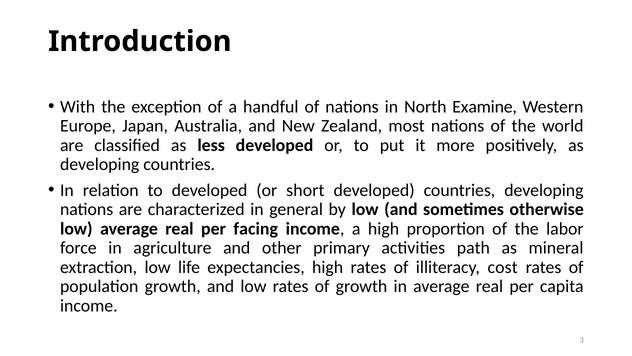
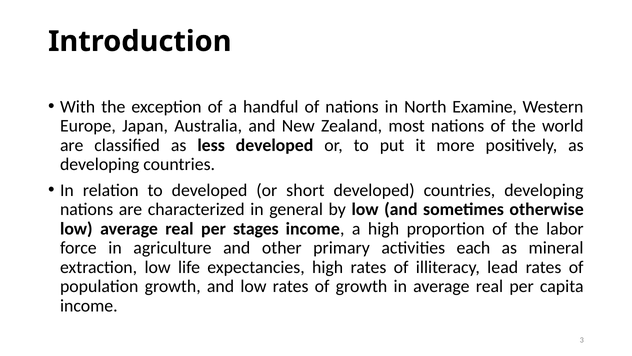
facing: facing -> stages
path: path -> each
cost: cost -> lead
